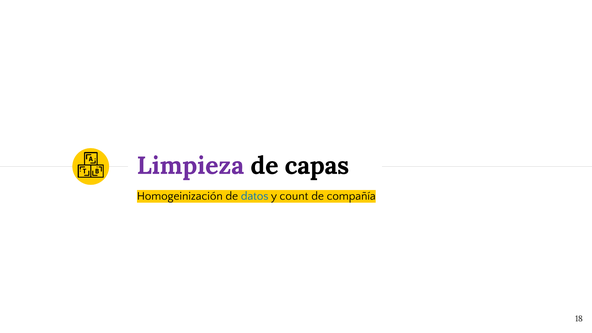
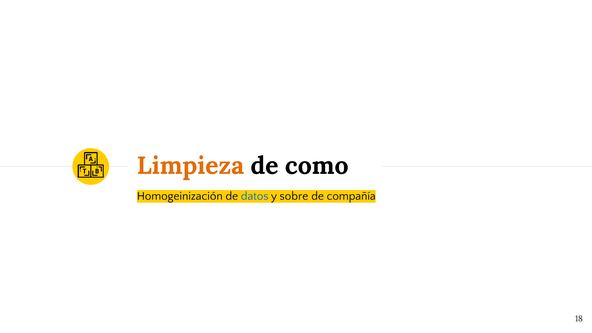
Limpieza colour: purple -> orange
capas: capas -> como
count: count -> sobre
